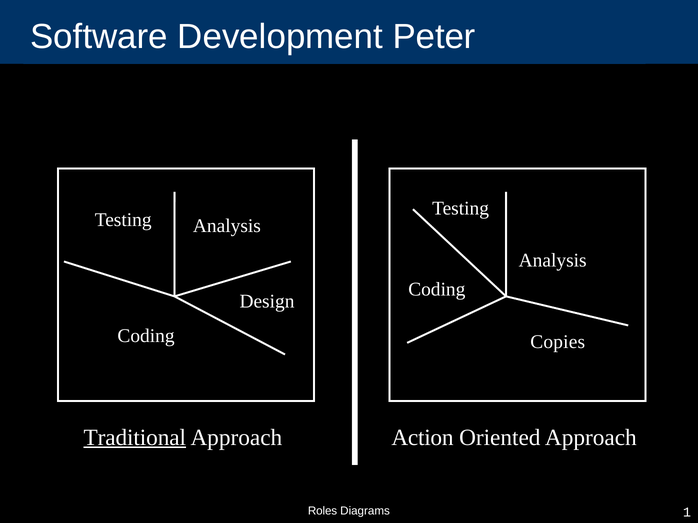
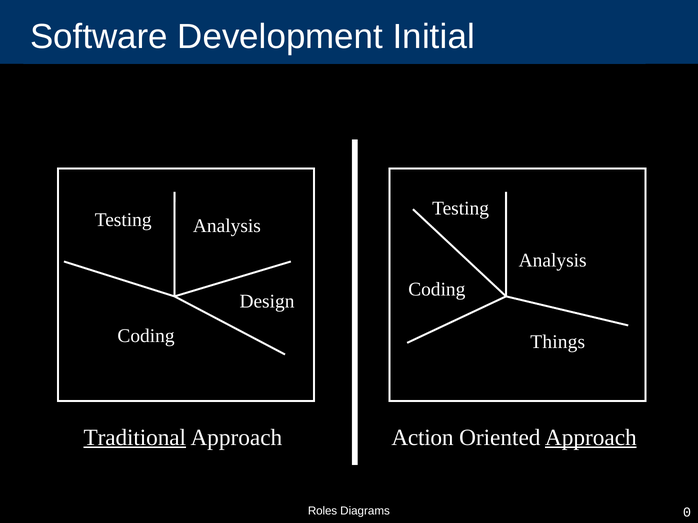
Peter: Peter -> Initial
Copies: Copies -> Things
Approach at (591, 438) underline: none -> present
1: 1 -> 0
